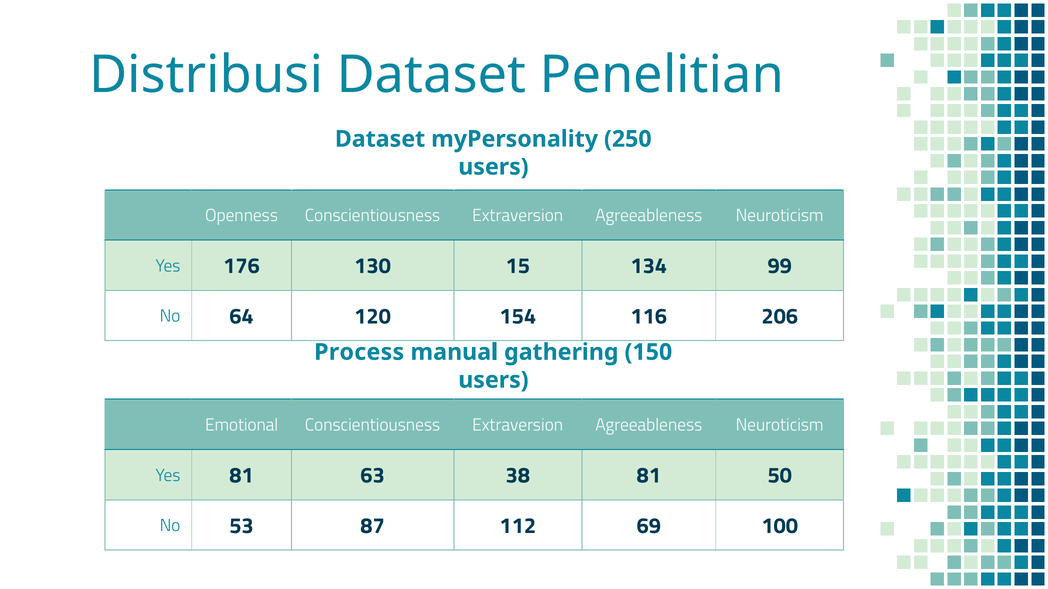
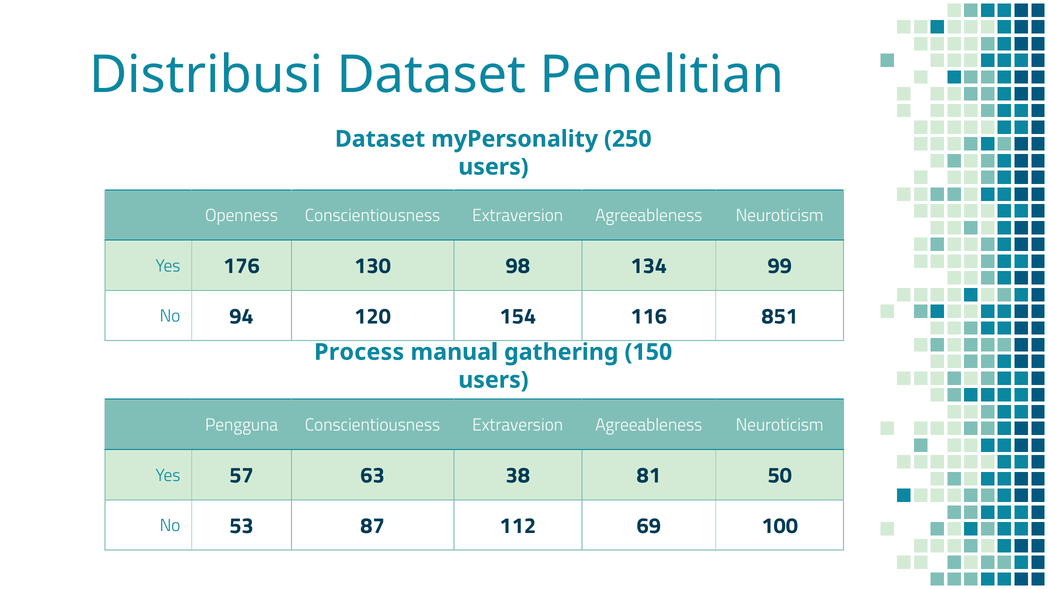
15: 15 -> 98
64: 64 -> 94
206: 206 -> 851
Emotional: Emotional -> Pengguna
Yes 81: 81 -> 57
